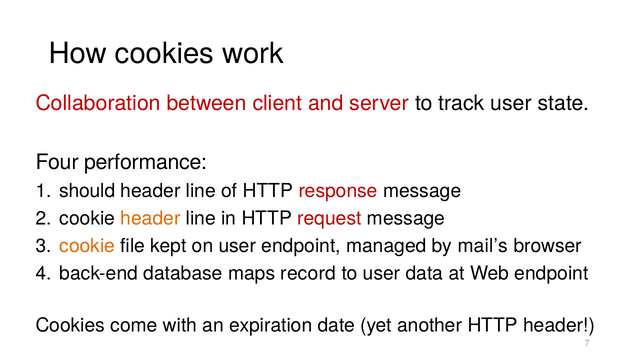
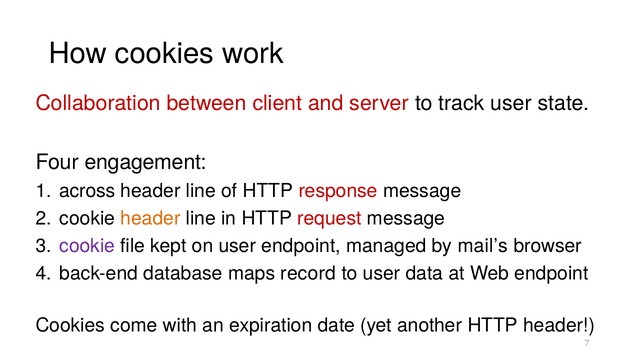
performance: performance -> engagement
should: should -> across
cookie at (87, 246) colour: orange -> purple
